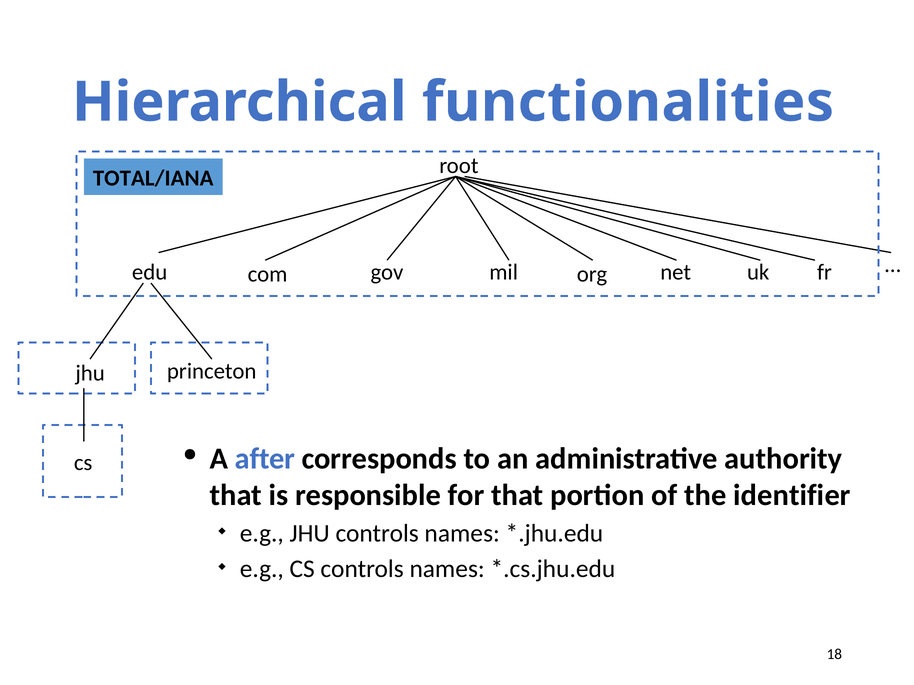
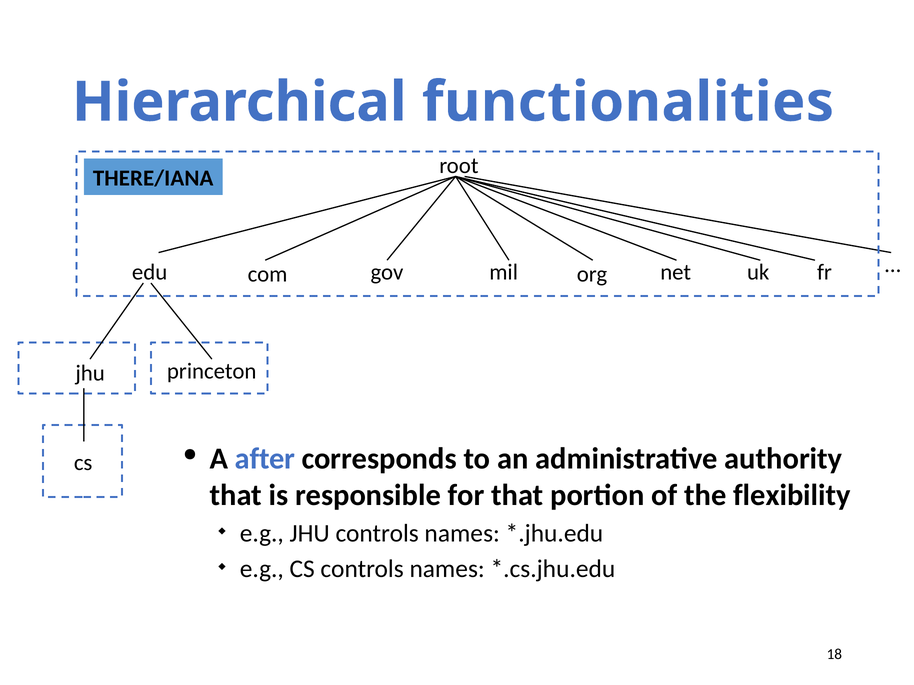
TOTAL/IANA: TOTAL/IANA -> THERE/IANA
identifier: identifier -> flexibility
